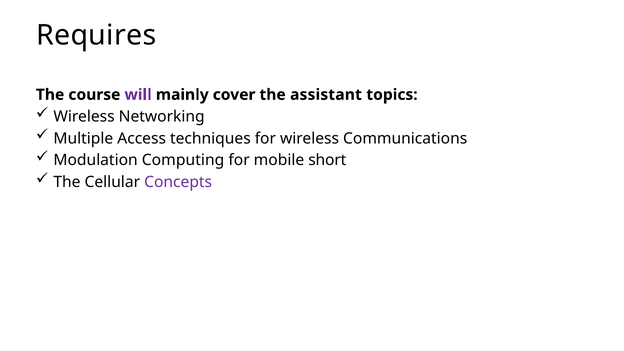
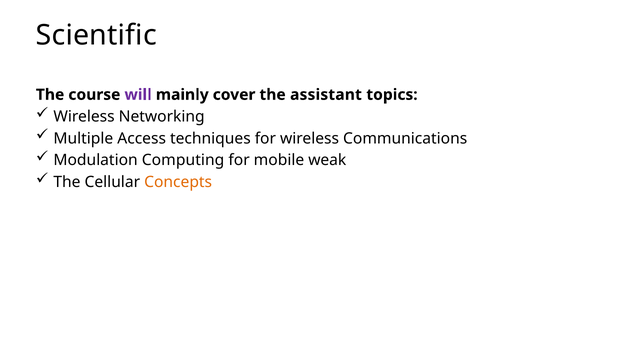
Requires: Requires -> Scientific
short: short -> weak
Concepts colour: purple -> orange
